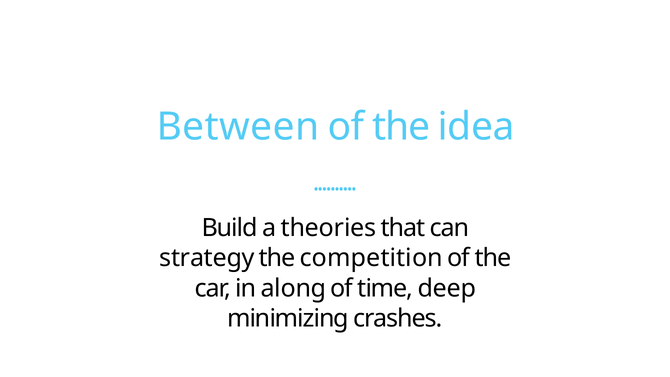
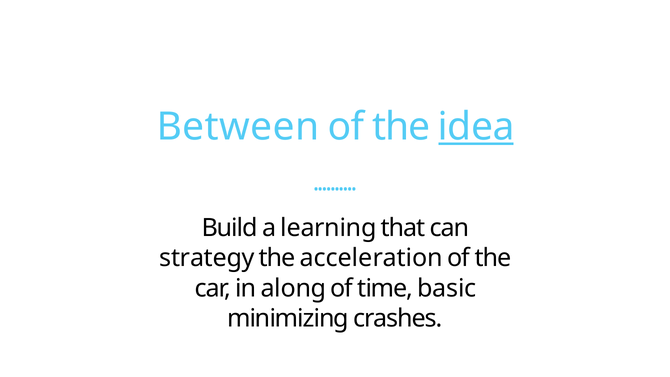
idea underline: none -> present
theories: theories -> learning
competition: competition -> acceleration
deep: deep -> basic
